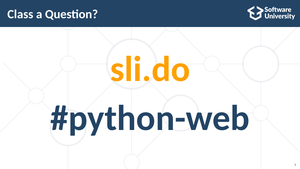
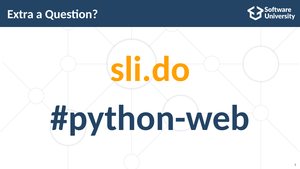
Class: Class -> Extra
